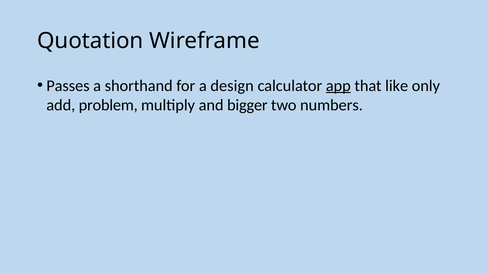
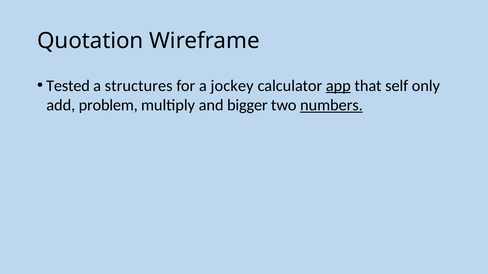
Passes: Passes -> Tested
shorthand: shorthand -> structures
design: design -> jockey
like: like -> self
numbers underline: none -> present
